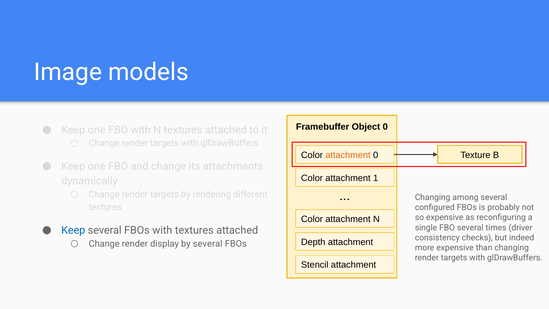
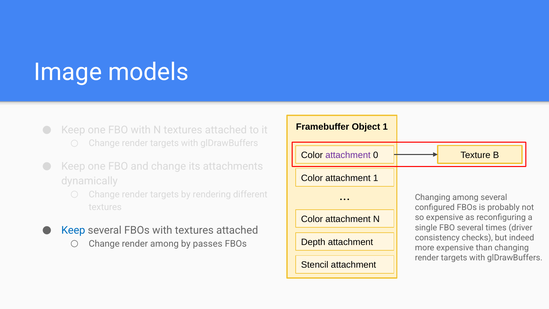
Object 0: 0 -> 1
attachment at (348, 155) colour: orange -> purple
render display: display -> among
by several: several -> passes
